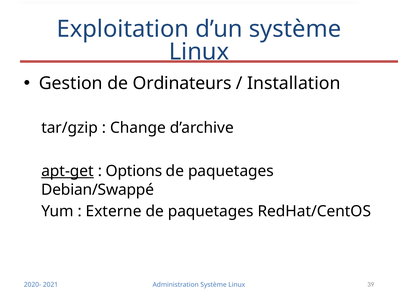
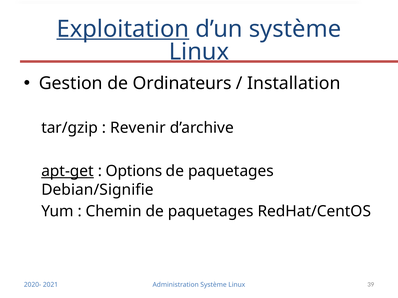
Exploitation underline: none -> present
Change: Change -> Revenir
Debian/Swappé: Debian/Swappé -> Debian/Signifie
Externe: Externe -> Chemin
